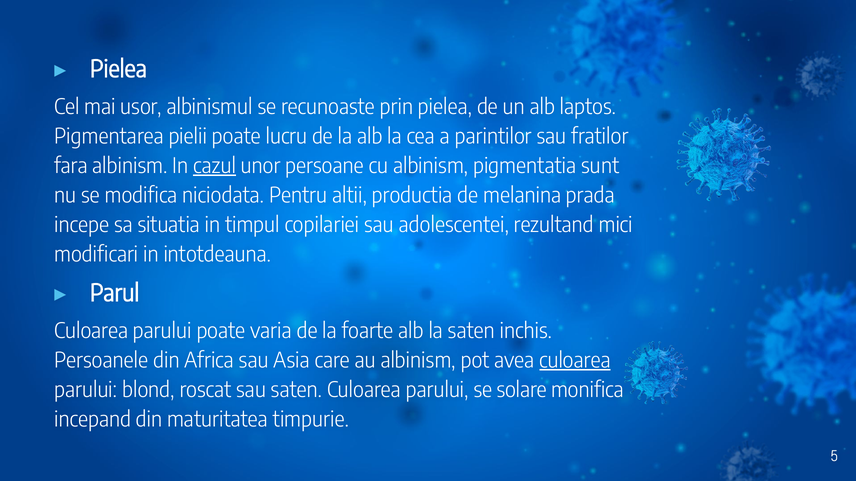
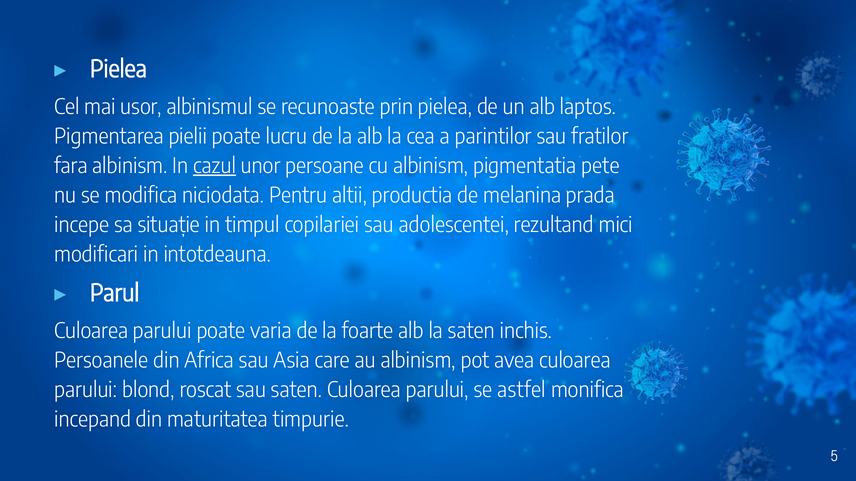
sunt: sunt -> pete
situatia: situatia -> situație
culoarea at (575, 361) underline: present -> none
solare: solare -> astfel
